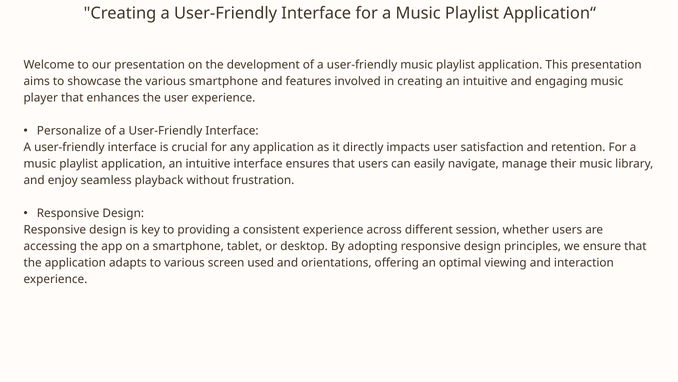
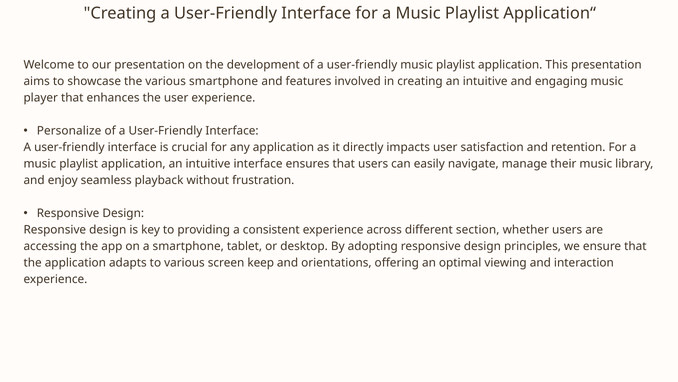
session: session -> section
used: used -> keep
